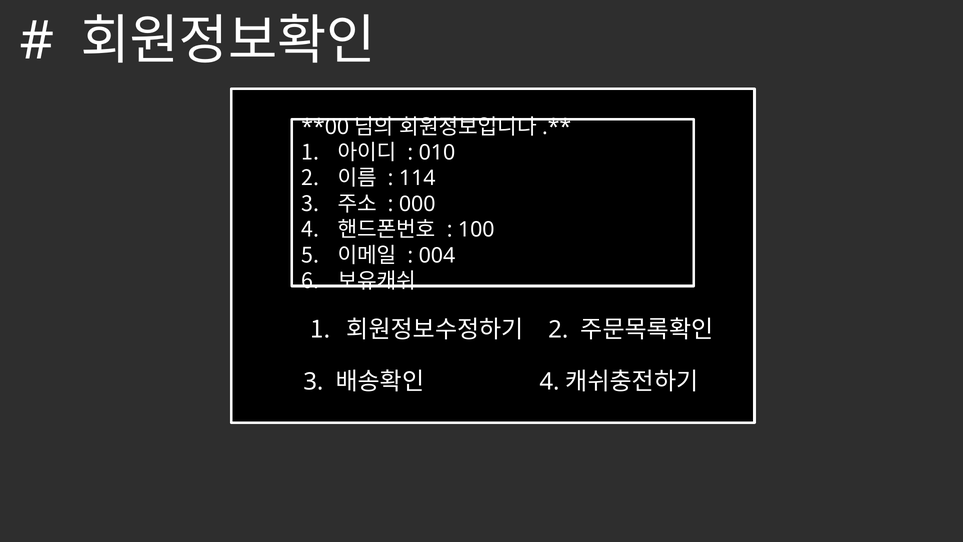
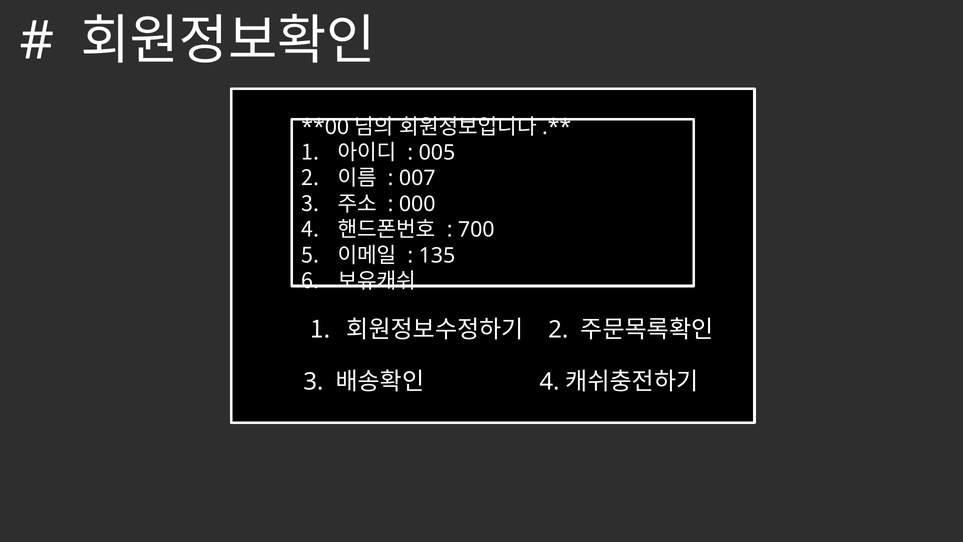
010: 010 -> 005
114: 114 -> 007
100: 100 -> 700
004: 004 -> 135
